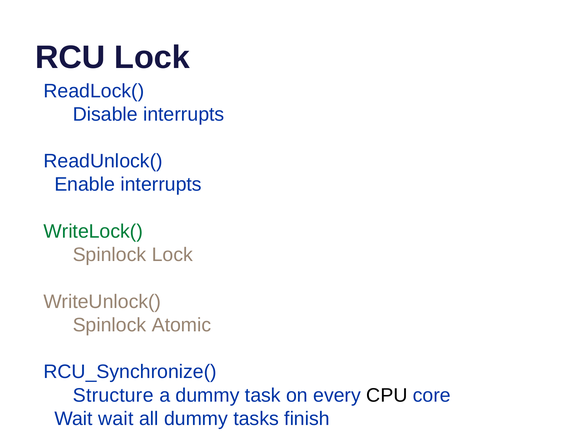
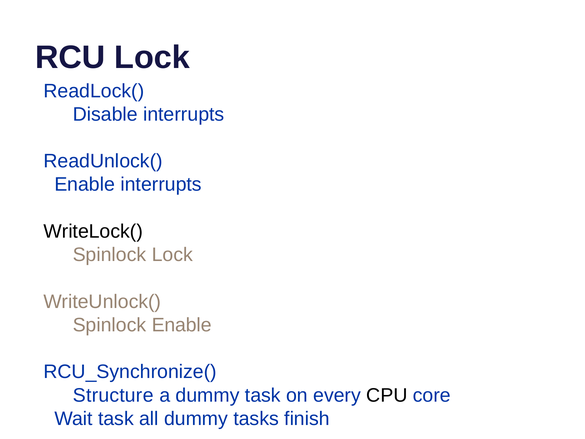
WriteLock( colour: green -> black
Spinlock Atomic: Atomic -> Enable
Wait wait: wait -> task
